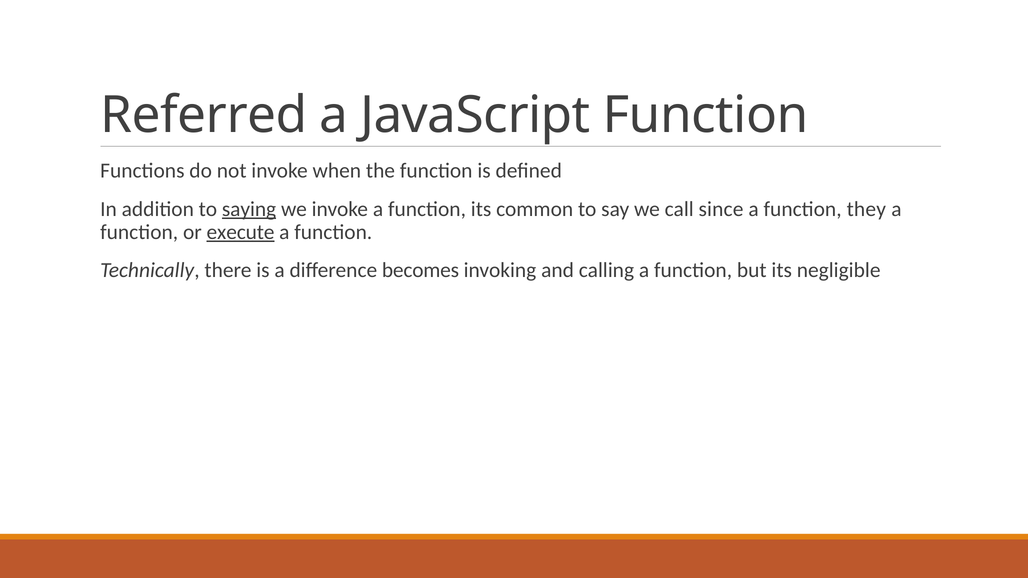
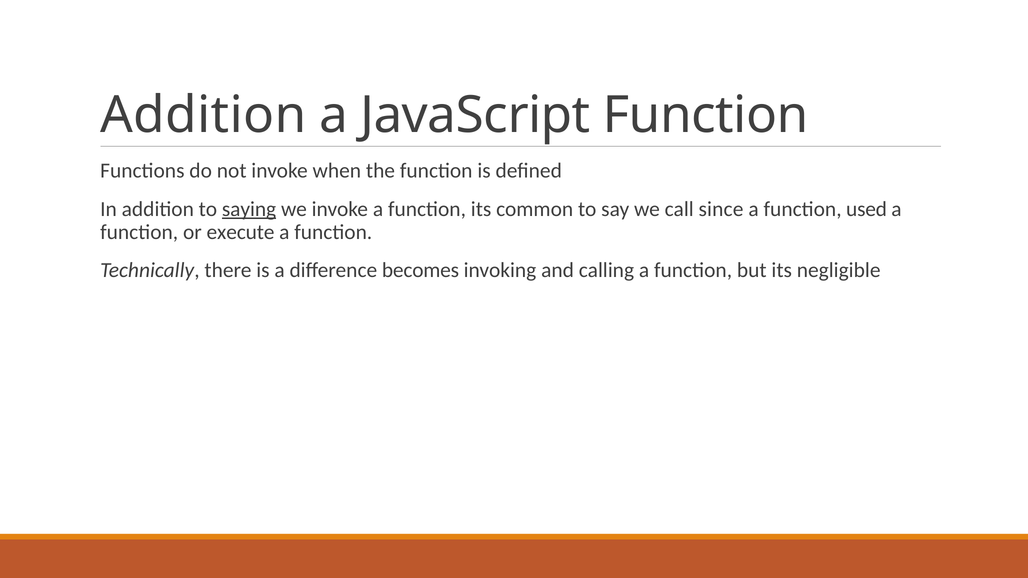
Referred at (204, 115): Referred -> Addition
they: they -> used
execute underline: present -> none
